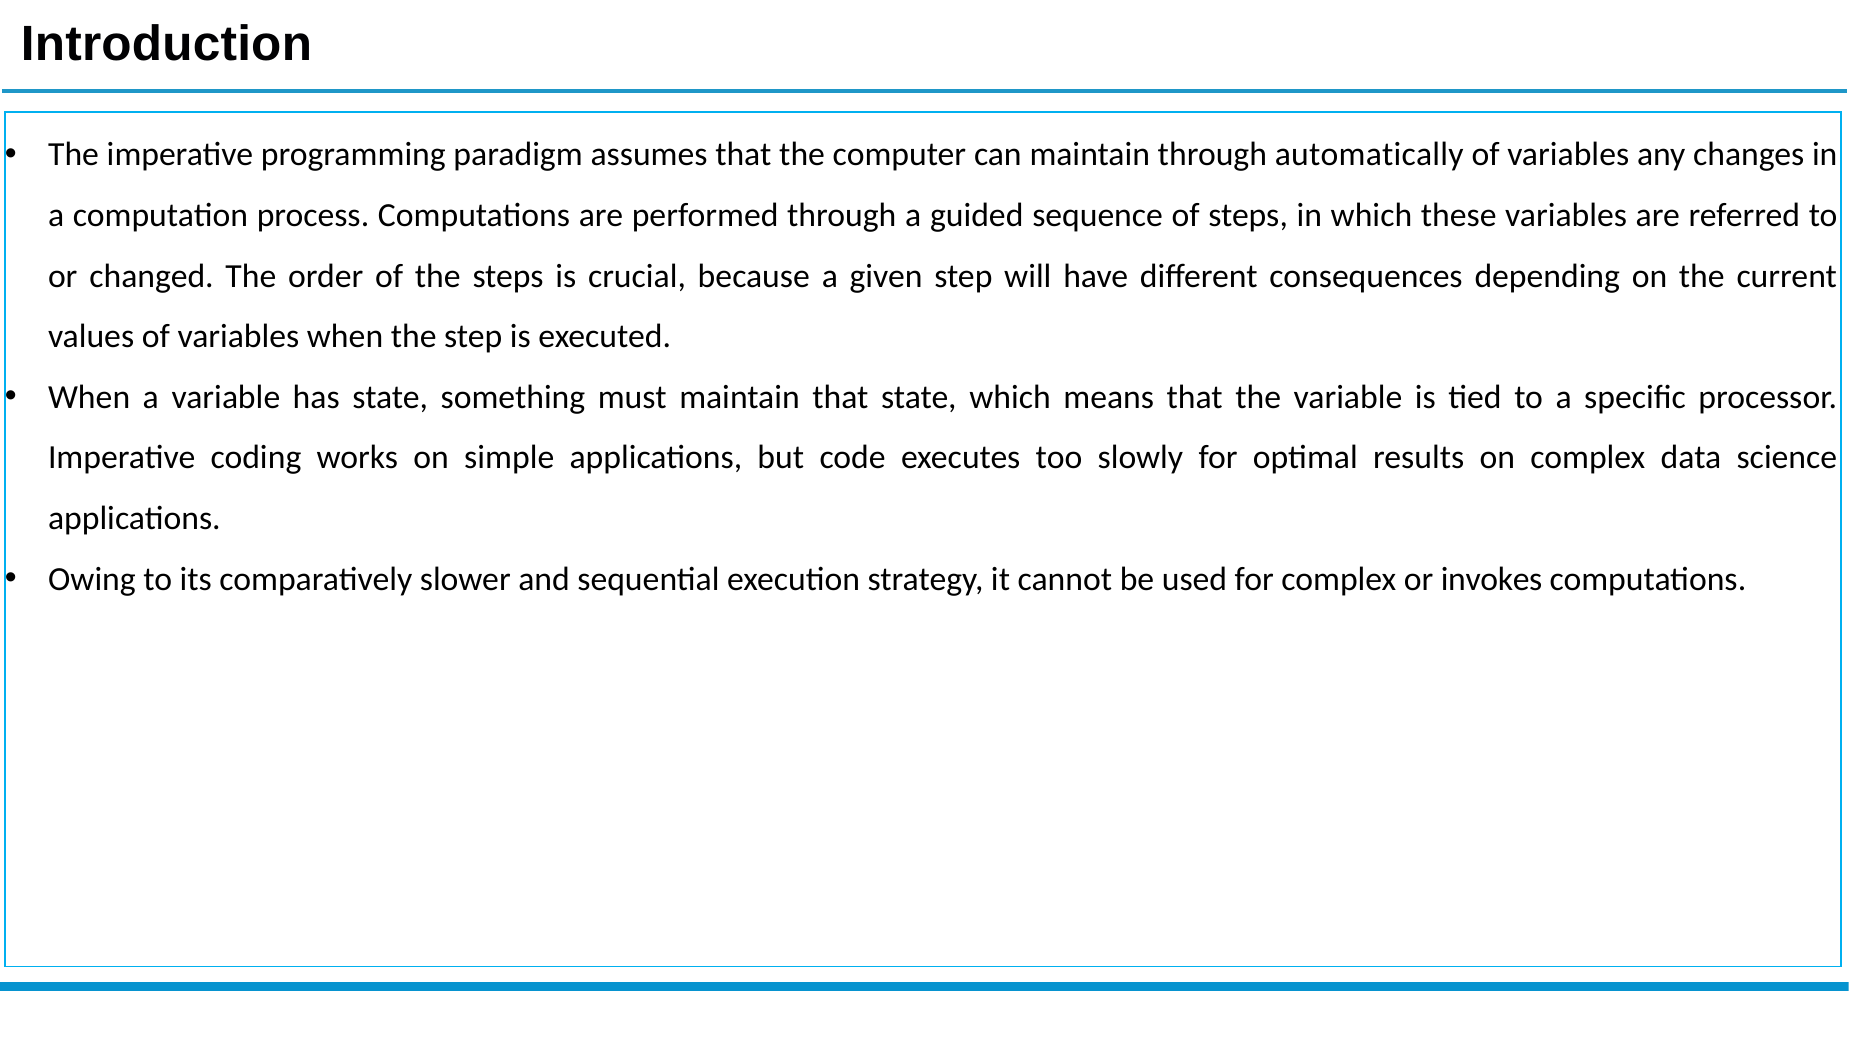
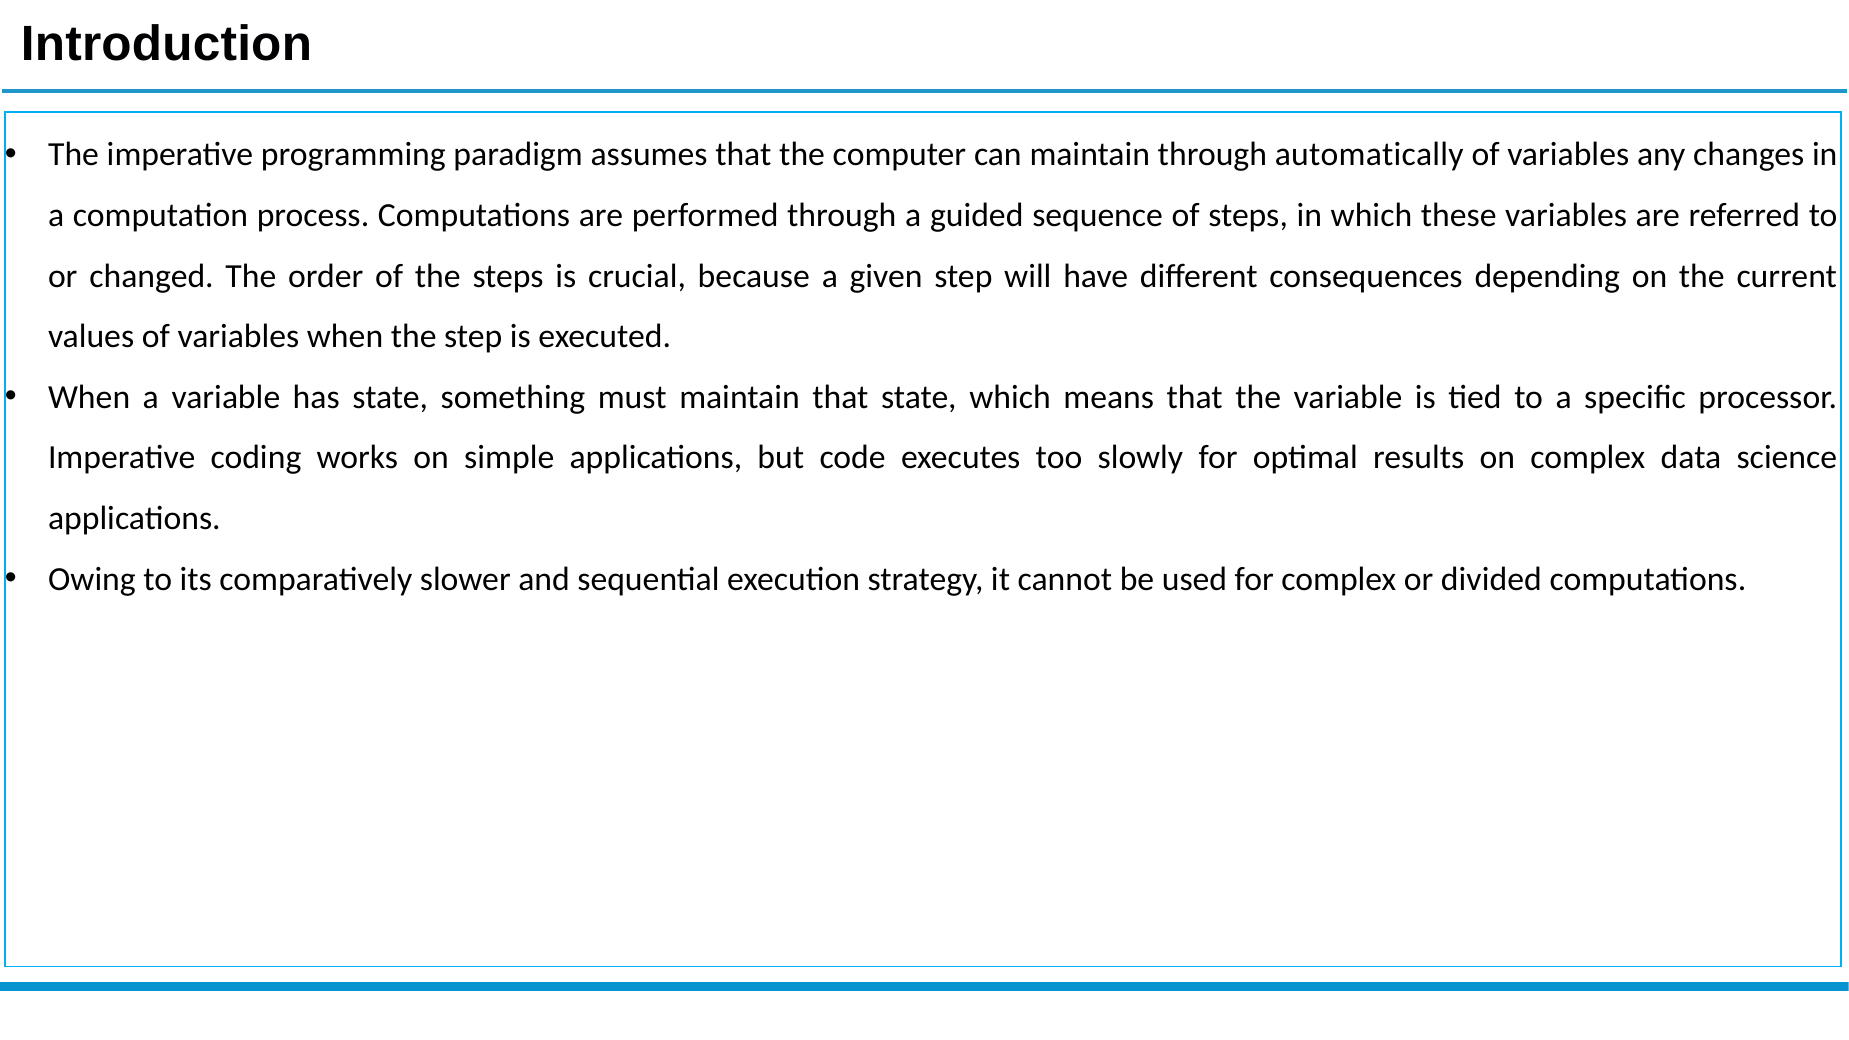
invokes: invokes -> divided
